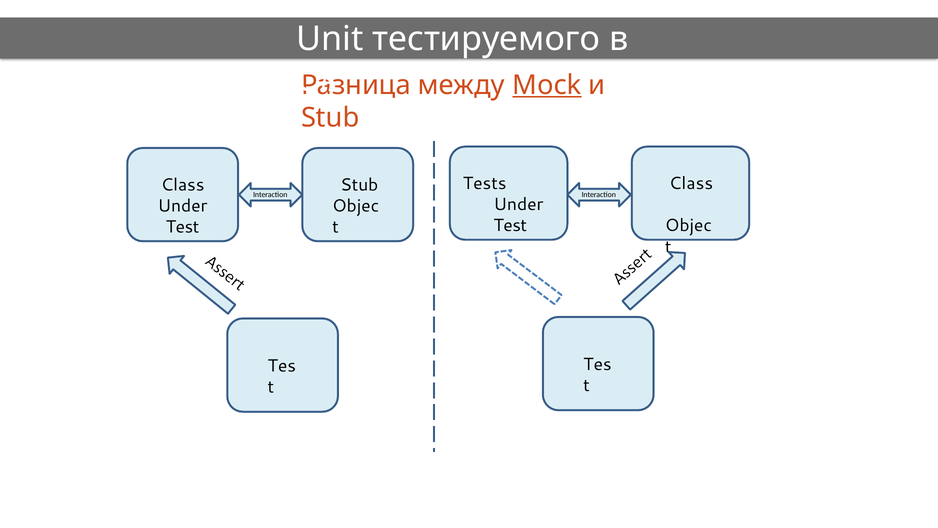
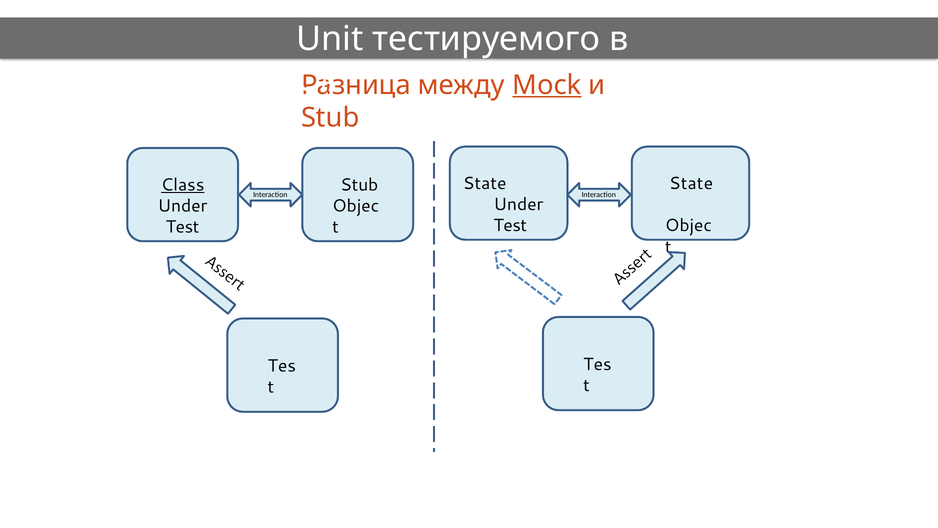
Tests at (485, 183): Tests -> State
Class at (691, 183): Class -> State
Class at (183, 185) underline: none -> present
